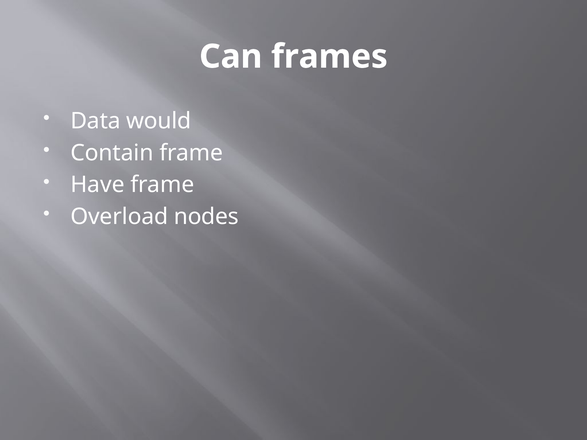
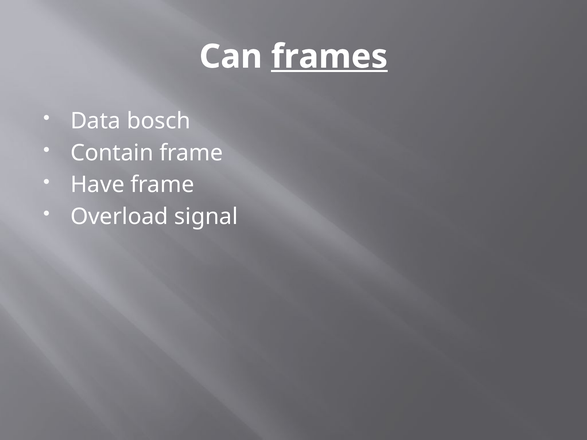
frames underline: none -> present
would: would -> bosch
nodes: nodes -> signal
